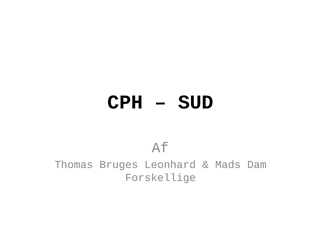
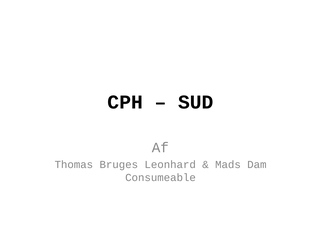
Forskellige: Forskellige -> Consumeable
